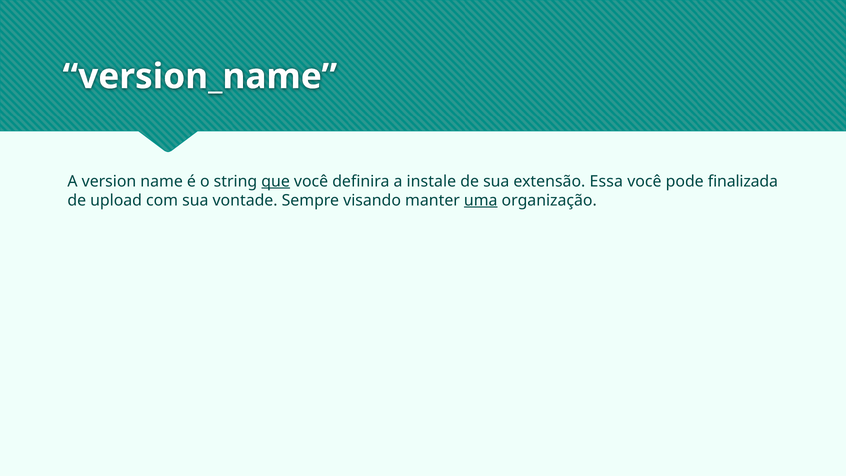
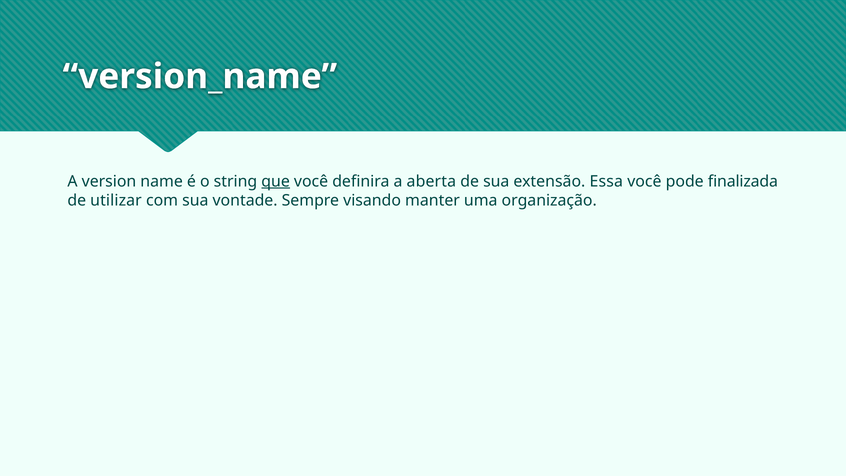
instale: instale -> aberta
upload: upload -> utilizar
uma underline: present -> none
